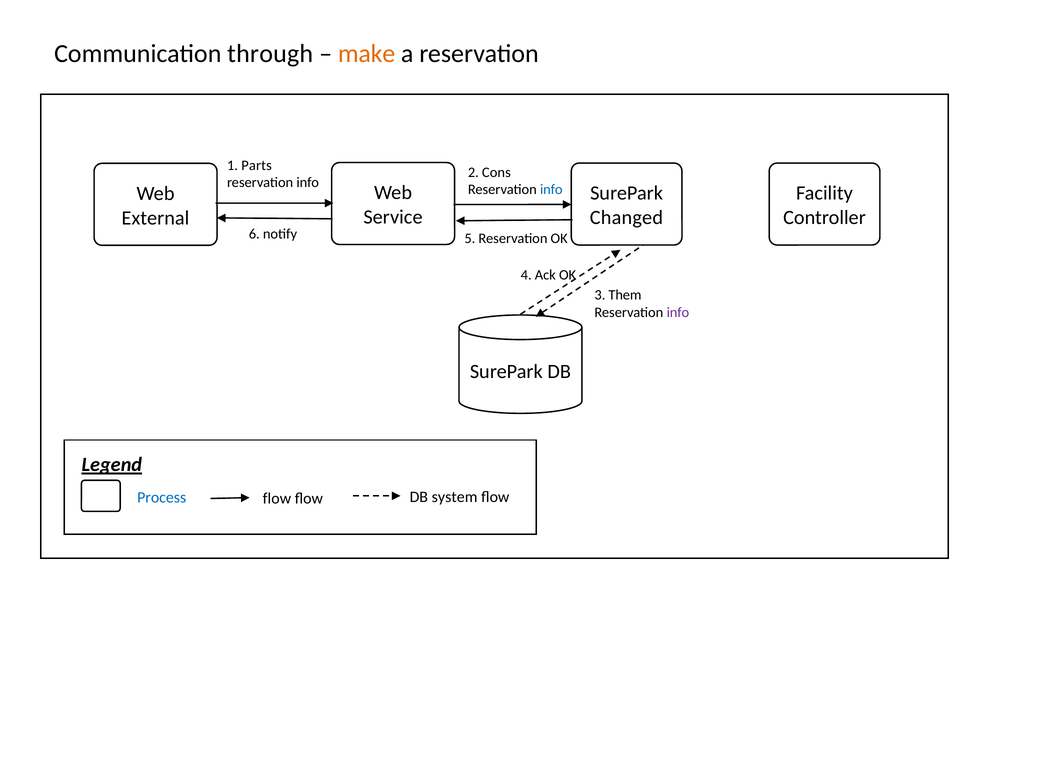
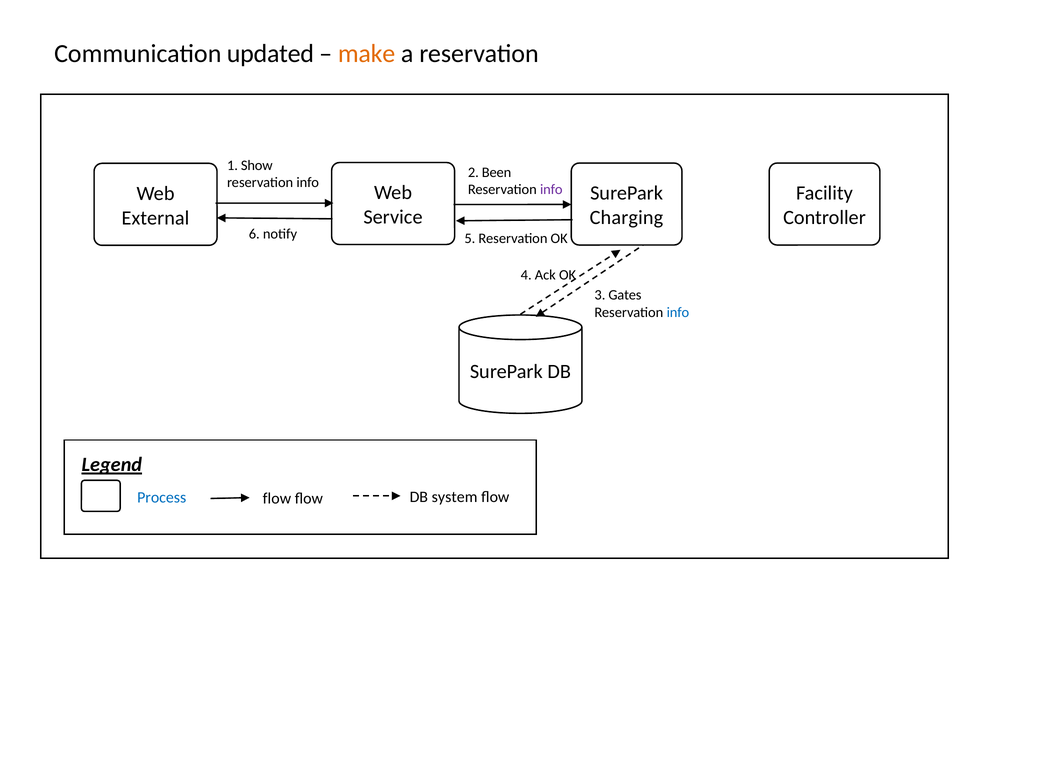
through: through -> updated
Parts: Parts -> Show
Cons: Cons -> Been
info at (551, 190) colour: blue -> purple
Changed: Changed -> Charging
Them: Them -> Gates
info at (678, 312) colour: purple -> blue
